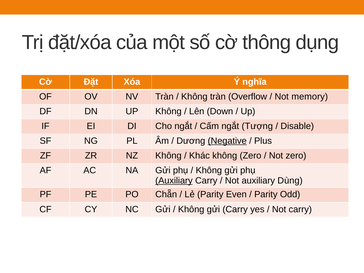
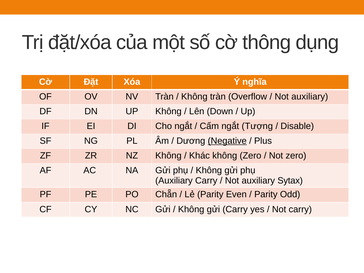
memory at (310, 97): memory -> auxiliary
Auxiliary at (174, 181) underline: present -> none
Dùng: Dùng -> Sytax
